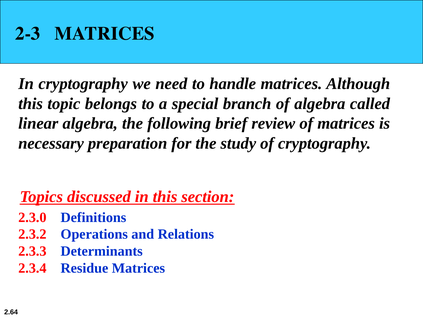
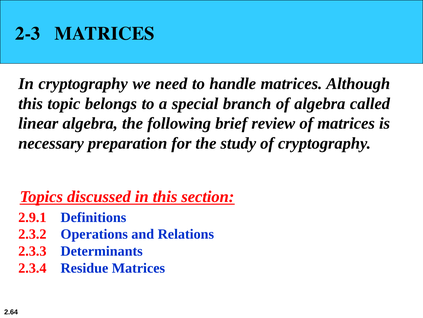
2.3.0: 2.3.0 -> 2.9.1
